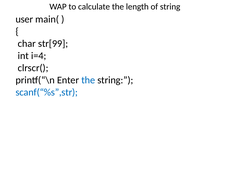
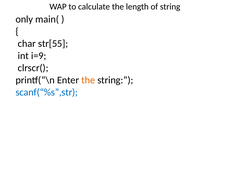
user: user -> only
str[99: str[99 -> str[55
i=4: i=4 -> i=9
the at (88, 80) colour: blue -> orange
